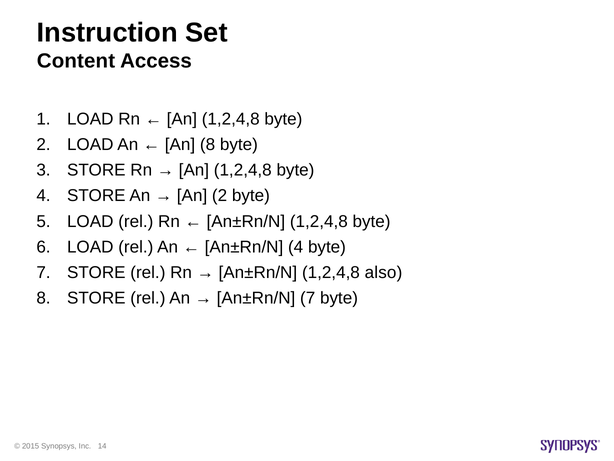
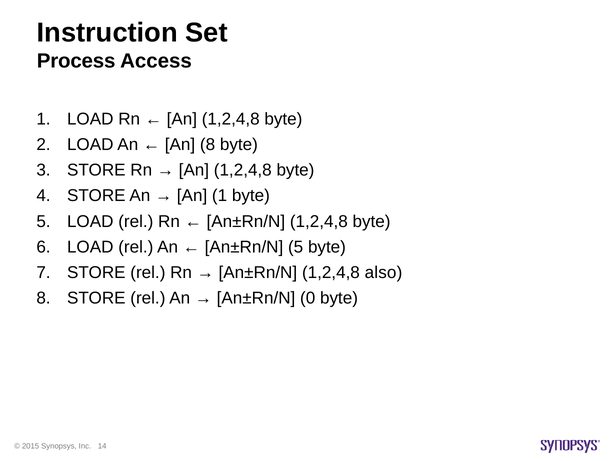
Content: Content -> Process
An 2: 2 -> 1
An±Rn/N 4: 4 -> 5
An±Rn/N 7: 7 -> 0
